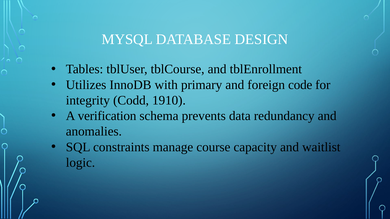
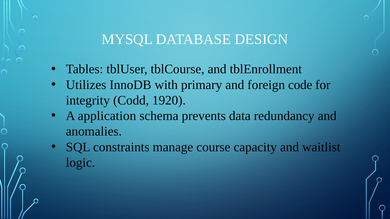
1910: 1910 -> 1920
verification: verification -> application
